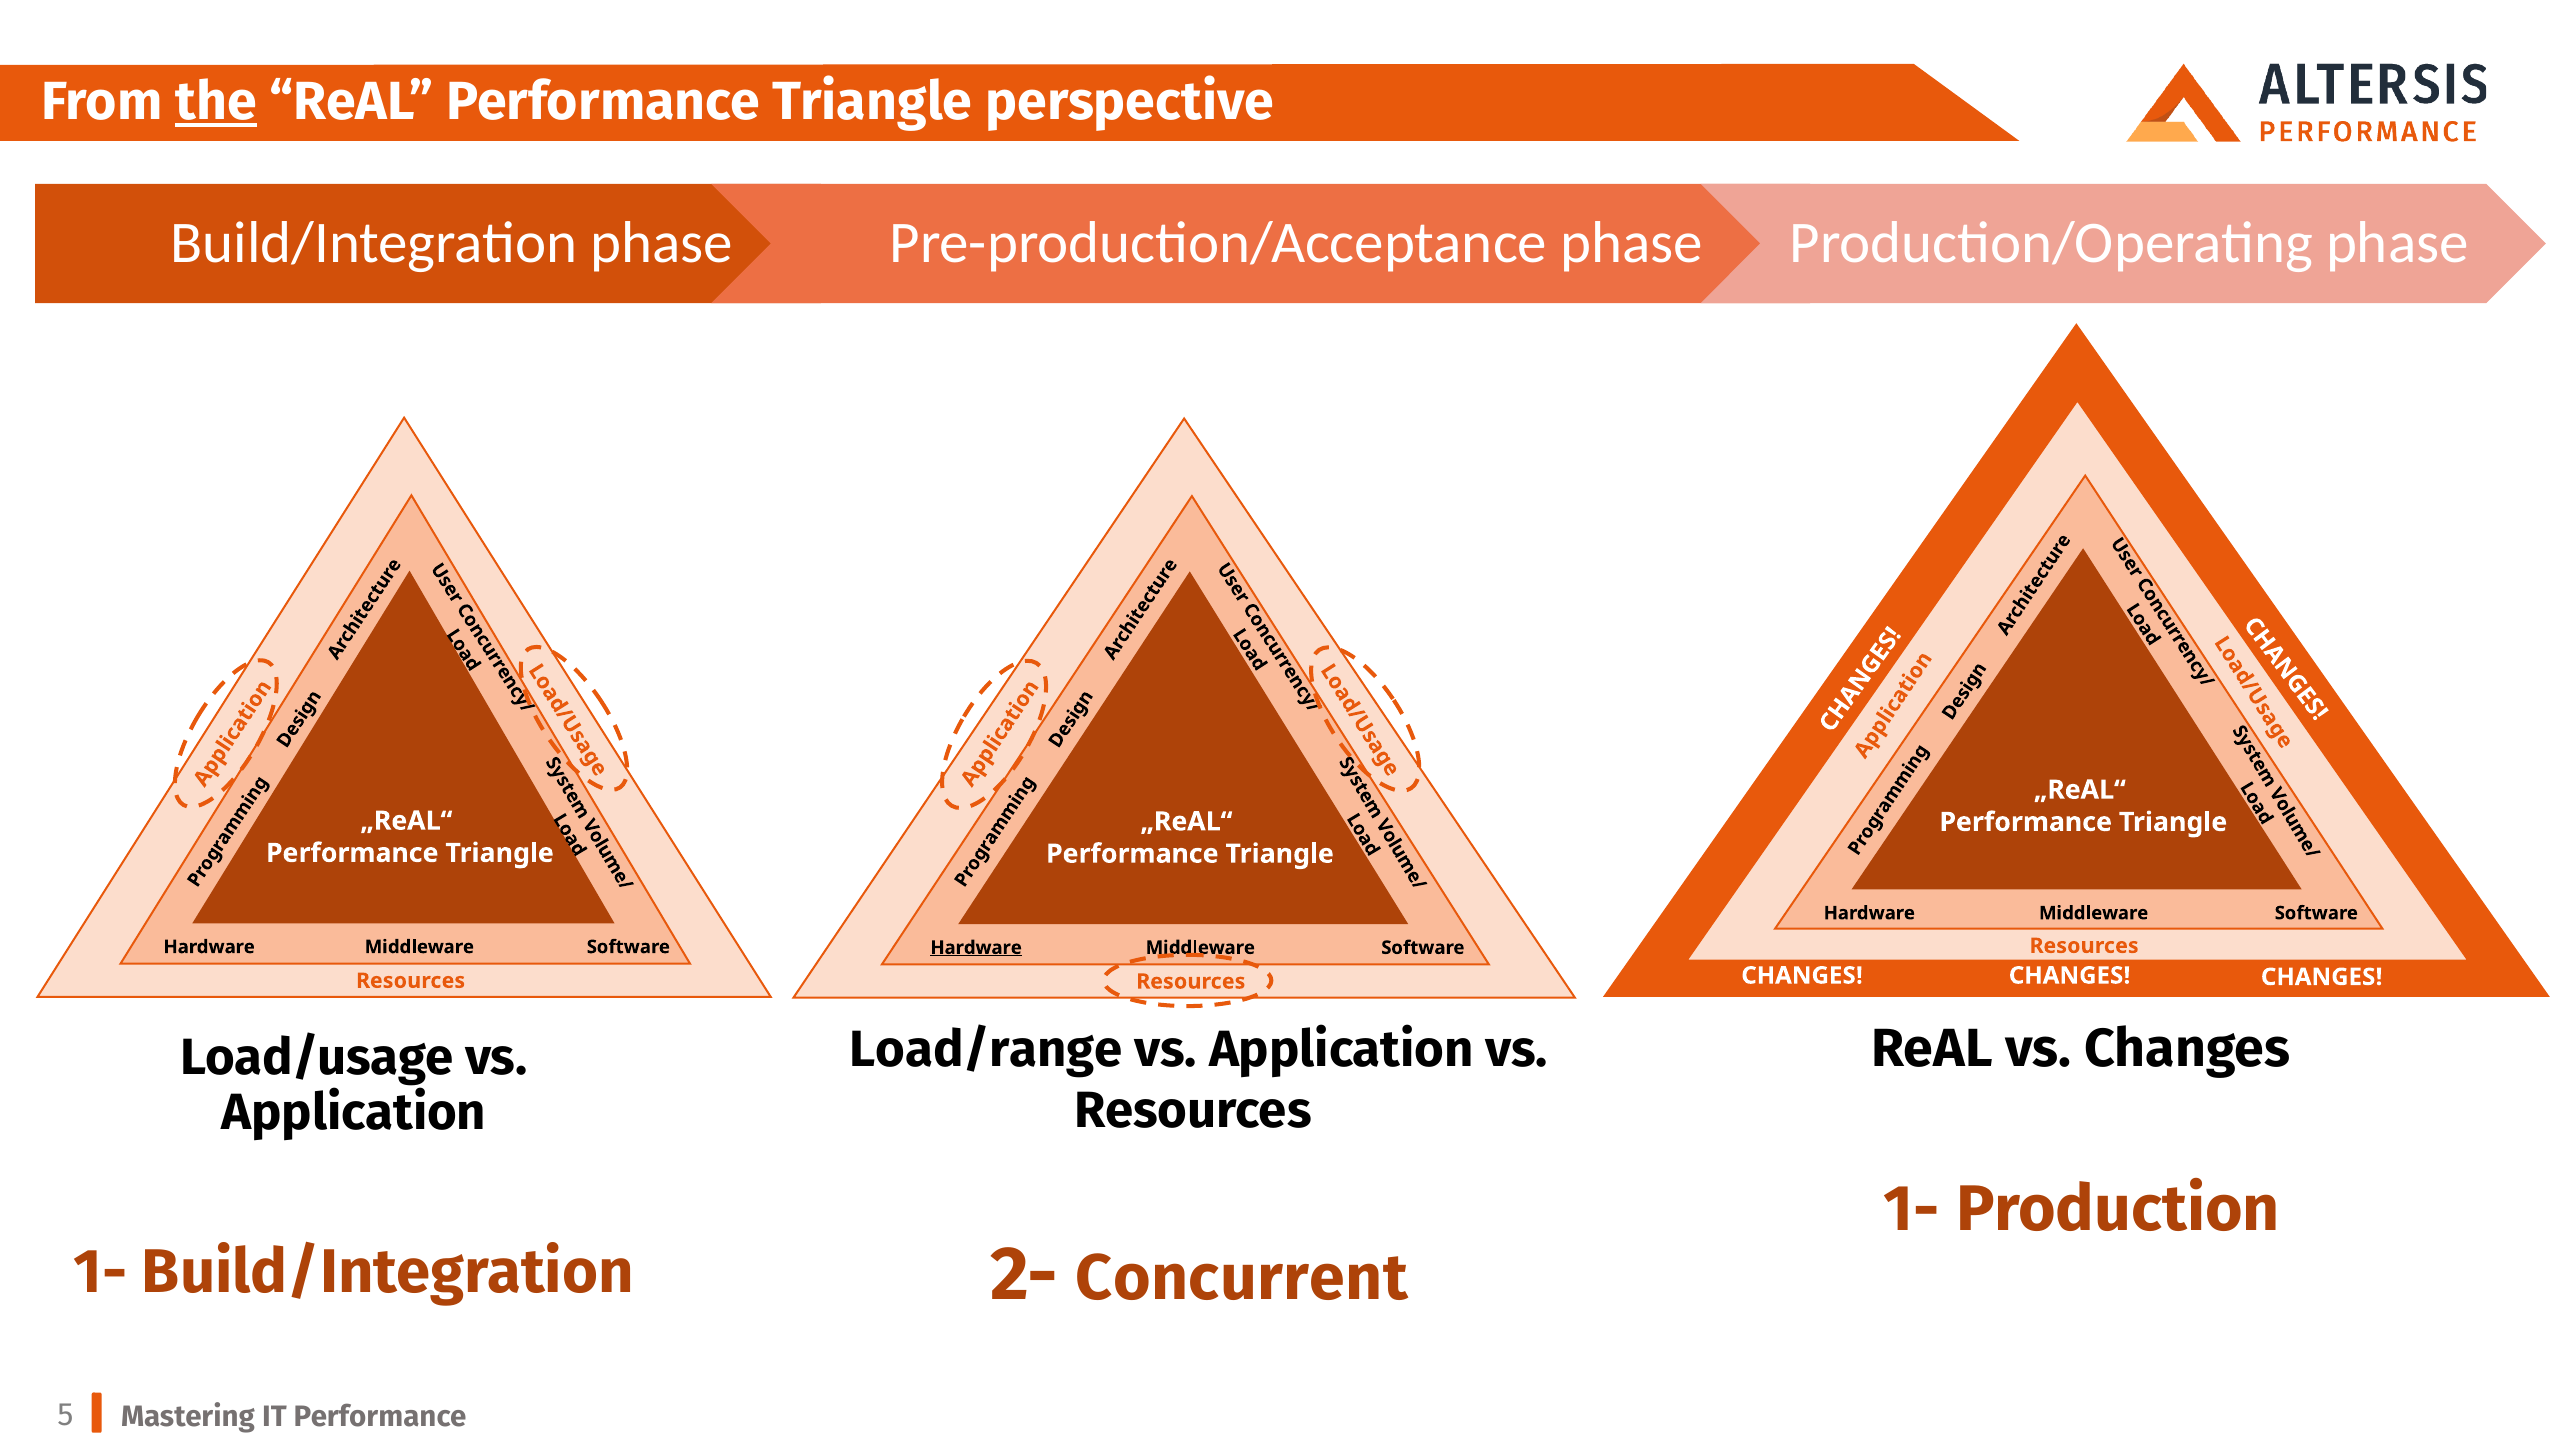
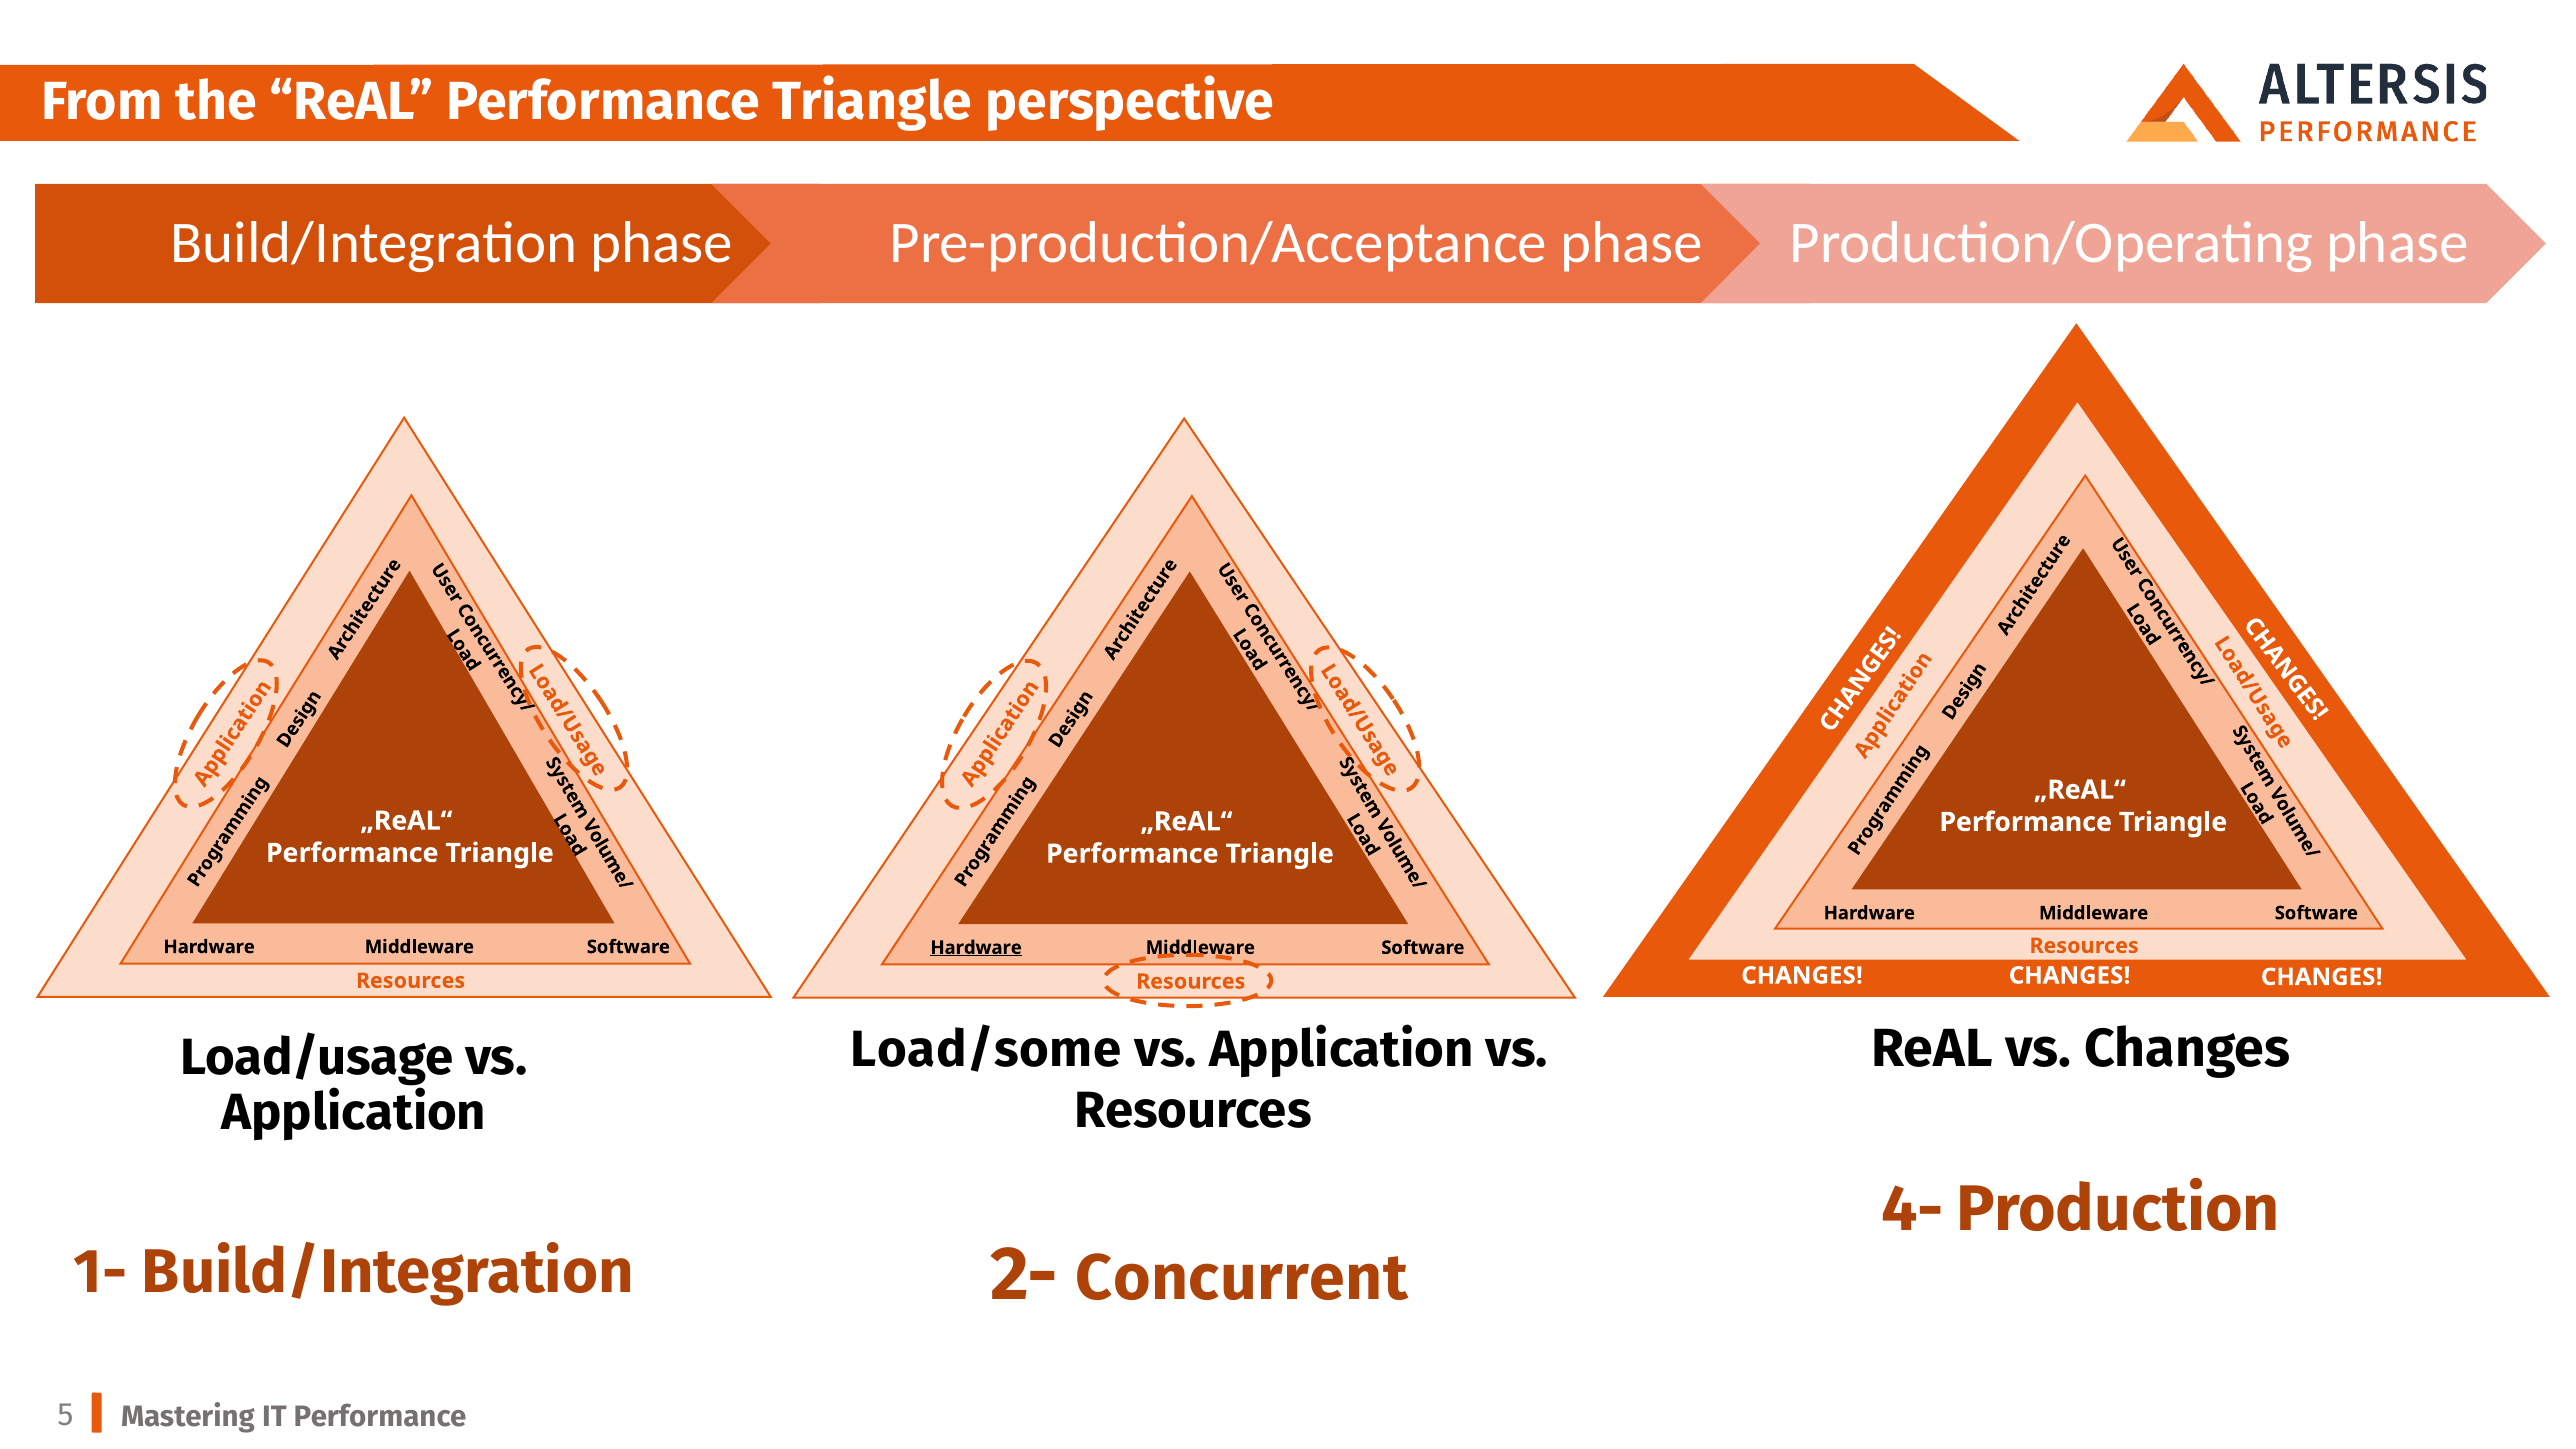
the underline: present -> none
Load/range: Load/range -> Load/some
1- at (1912, 1209): 1- -> 4-
